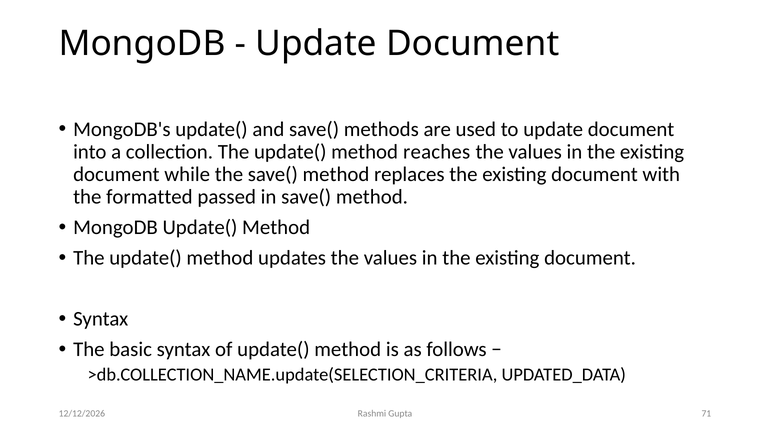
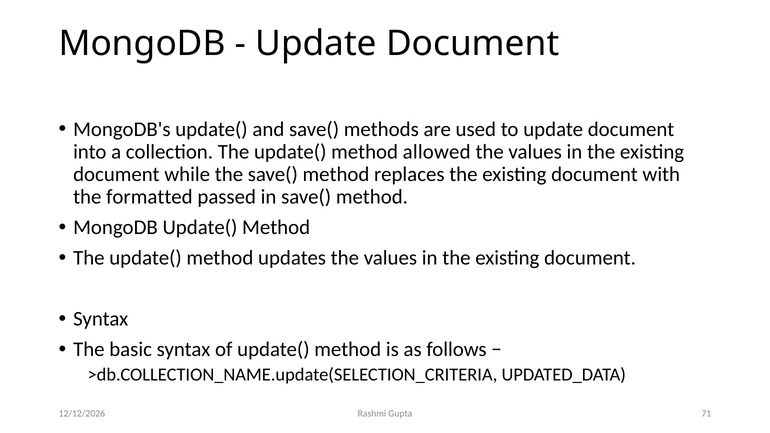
reaches: reaches -> allowed
